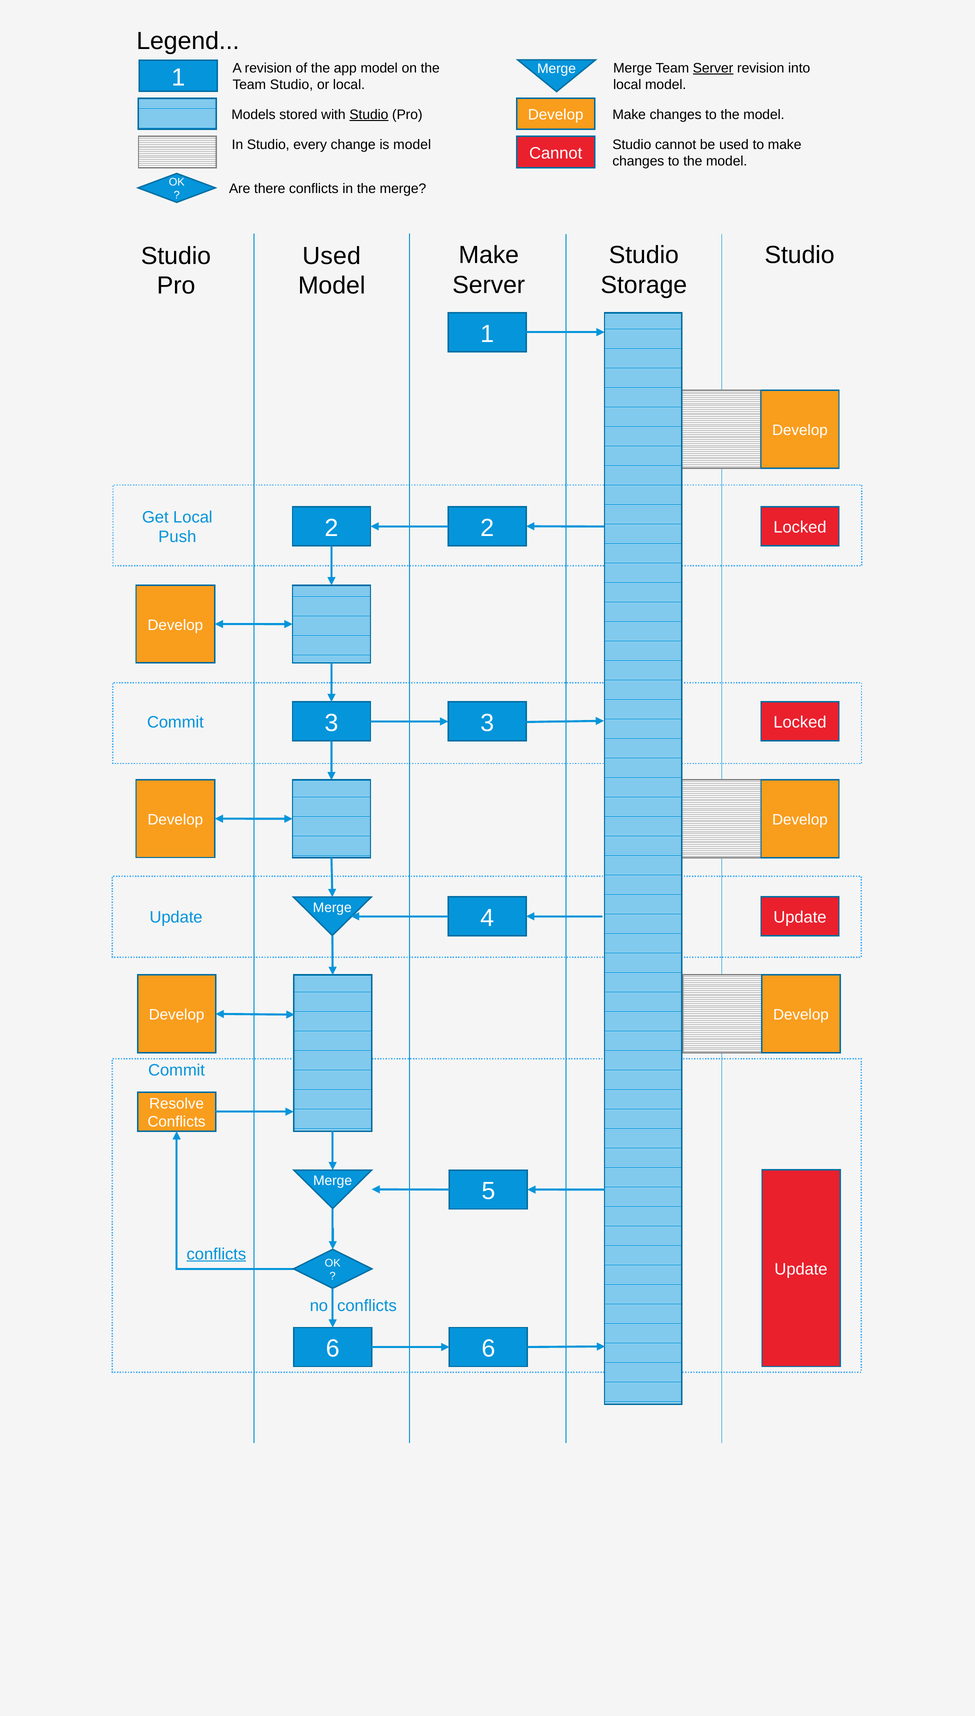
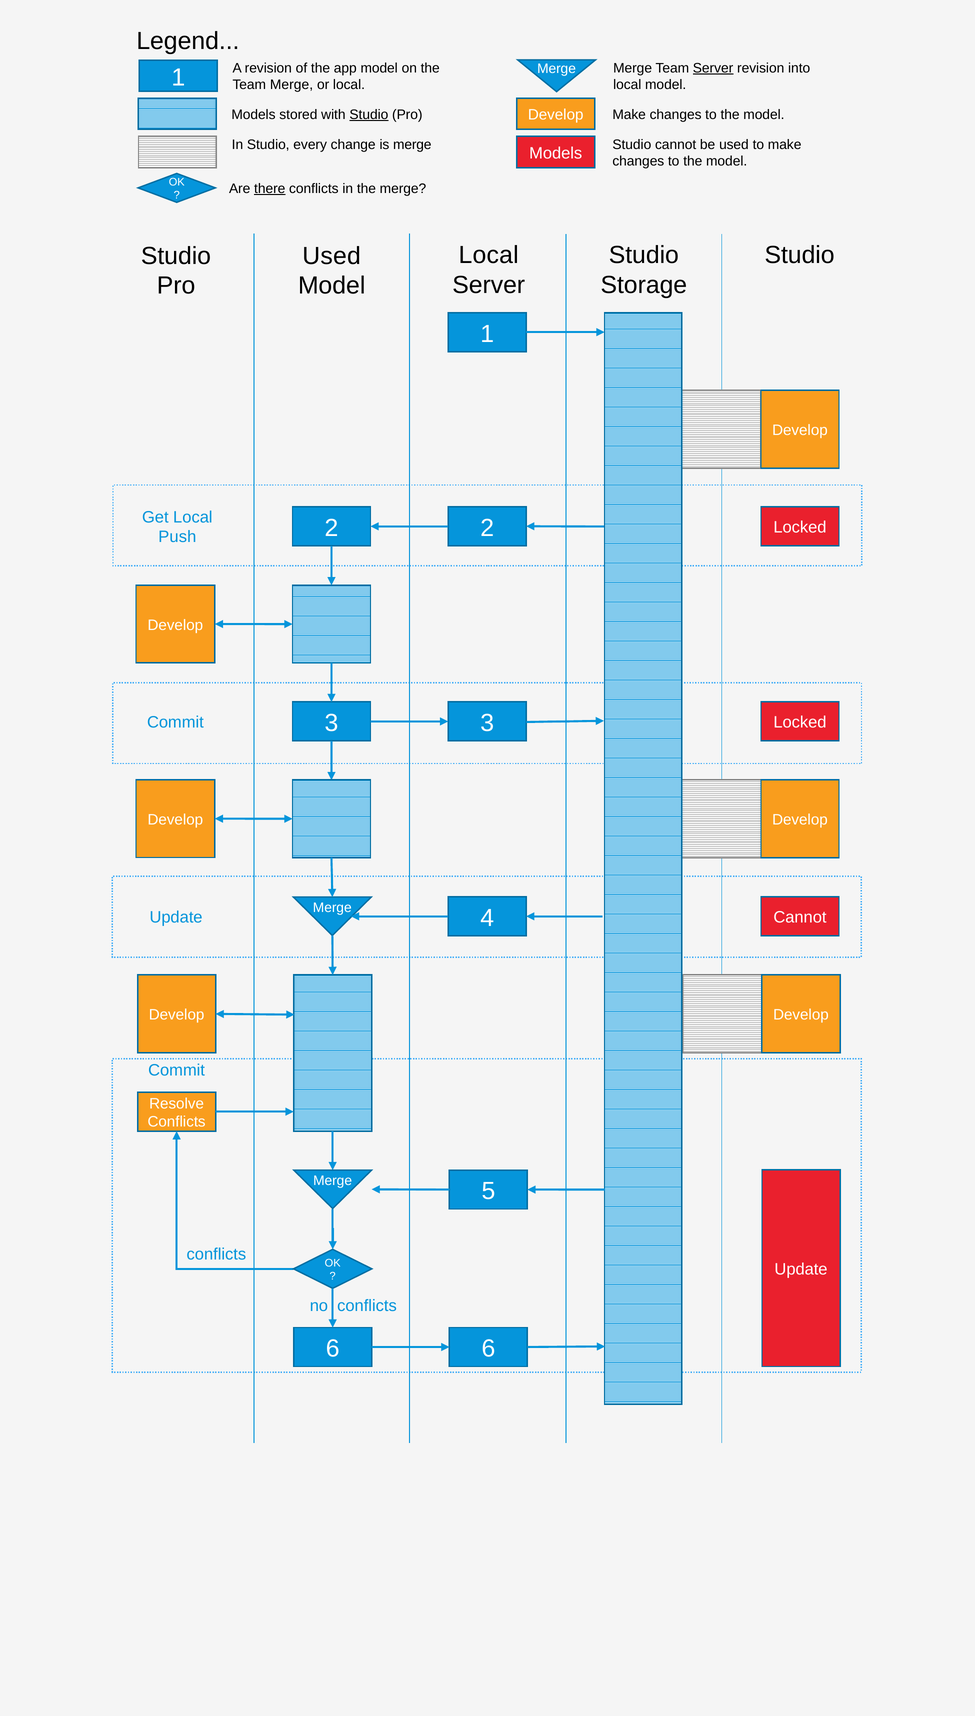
Team Studio: Studio -> Merge
is model: model -> merge
Cannot at (556, 153): Cannot -> Models
there underline: none -> present
Make at (489, 255): Make -> Local
Update at (800, 917): Update -> Cannot
conflicts at (216, 1254) underline: present -> none
